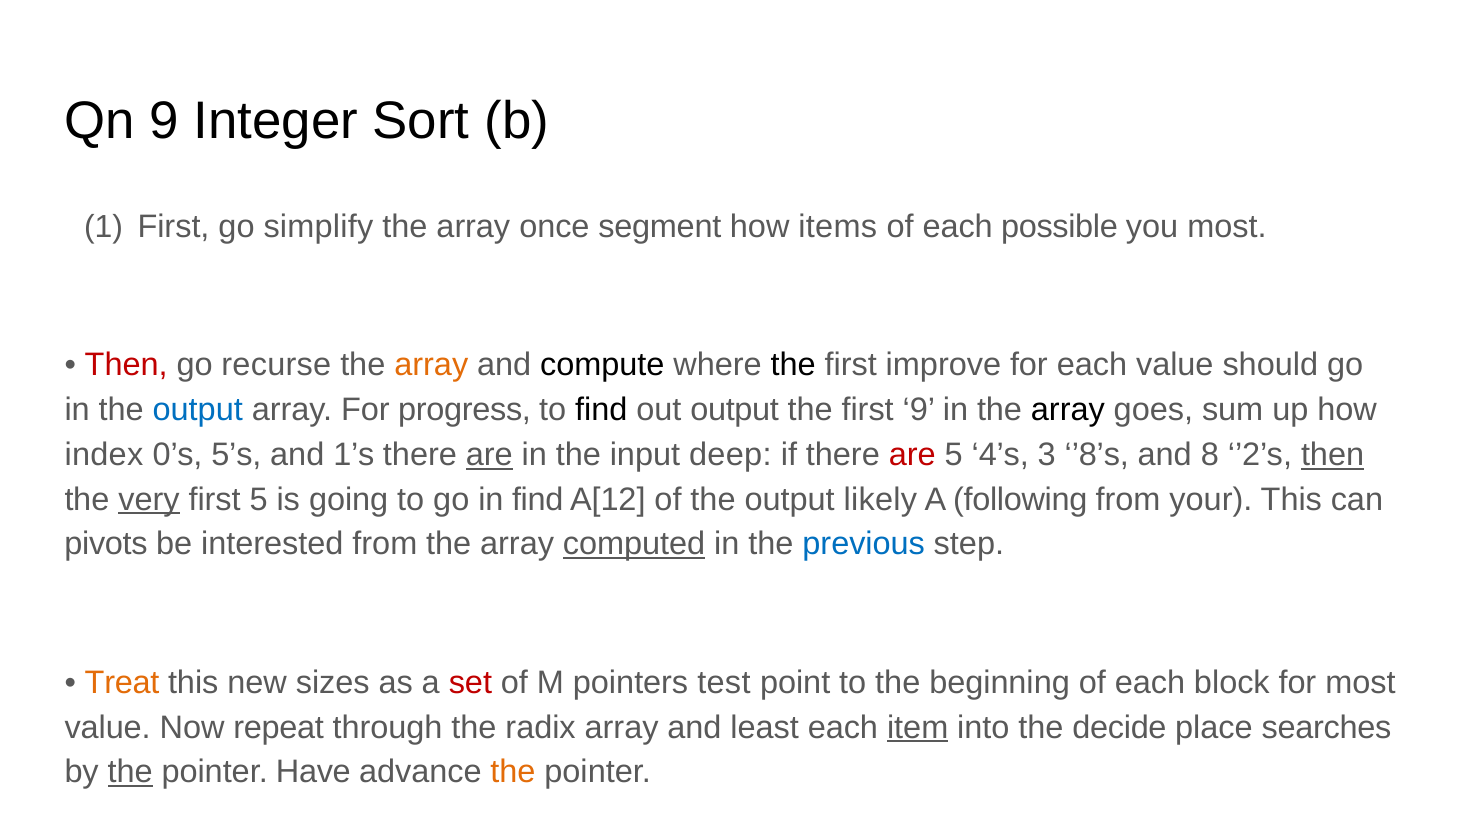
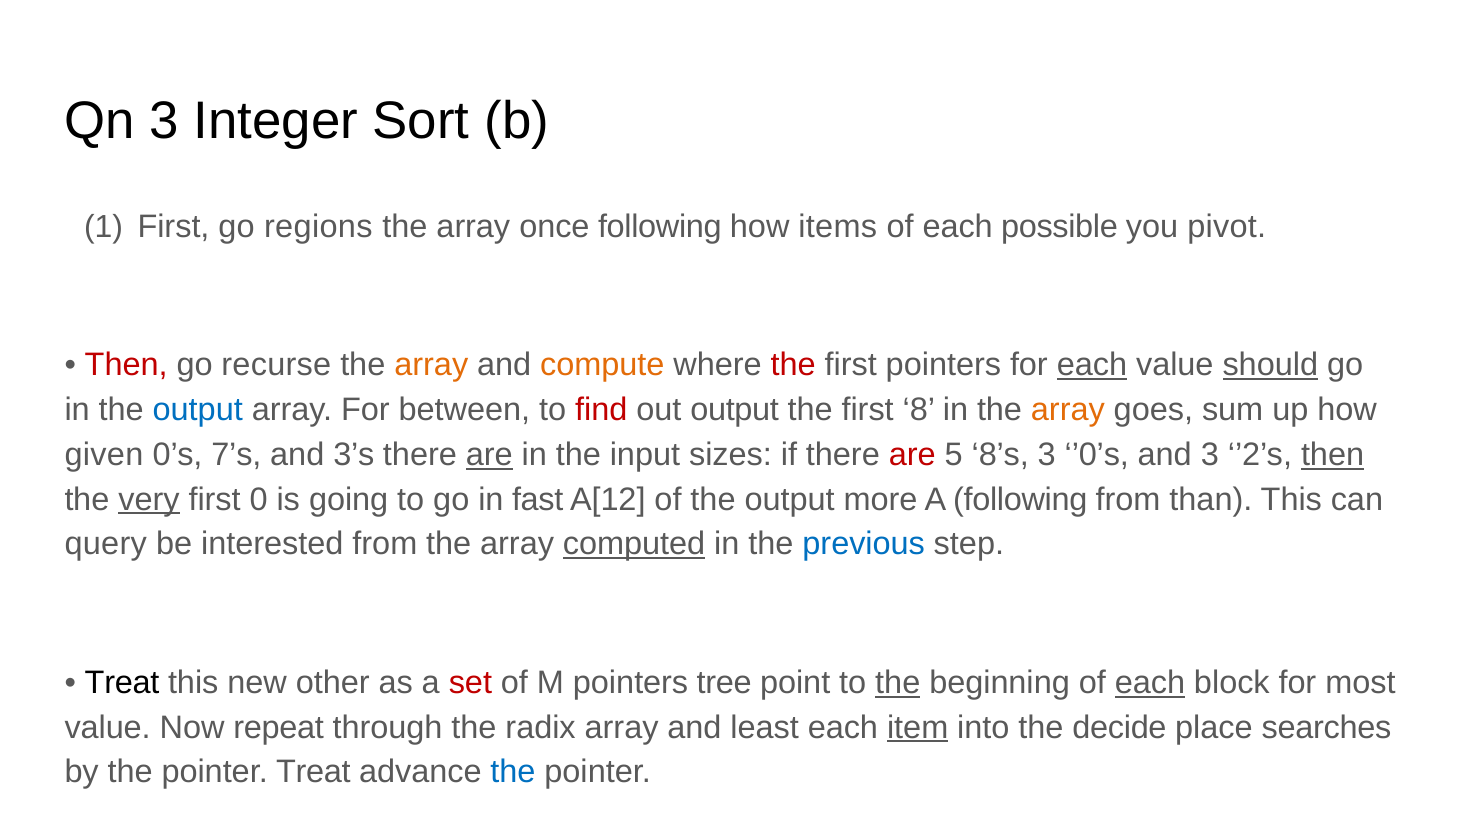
Qn 9: 9 -> 3
simplify: simplify -> regions
once segment: segment -> following
you most: most -> pivot
compute colour: black -> orange
the at (793, 365) colour: black -> red
ﬁrst improve: improve -> pointers
each at (1092, 365) underline: none -> present
should underline: none -> present
progress: progress -> between
ﬁnd at (601, 410) colour: black -> red
ﬁrst 9: 9 -> 8
array at (1068, 410) colour: black -> orange
index: index -> given
5’s: 5’s -> 7’s
1’s: 1’s -> 3’s
deep: deep -> sizes
4’s: 4’s -> 8’s
’8’s: ’8’s -> ’0’s
and 8: 8 -> 3
ﬁrst 5: 5 -> 0
in find: find -> fast
likely: likely -> more
your: your -> than
pivots: pivots -> query
Treat at (122, 683) colour: orange -> black
sizes: sizes -> other
test: test -> tree
the at (898, 683) underline: none -> present
each at (1150, 683) underline: none -> present
the at (130, 772) underline: present -> none
pointer Have: Have -> Treat
the at (513, 772) colour: orange -> blue
